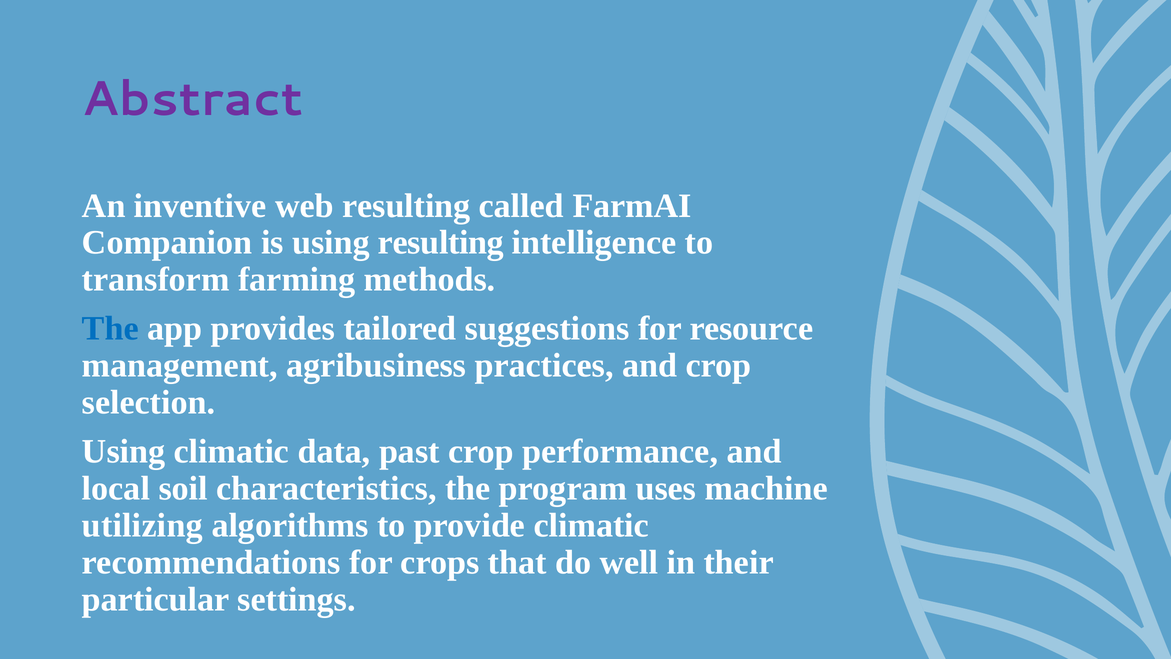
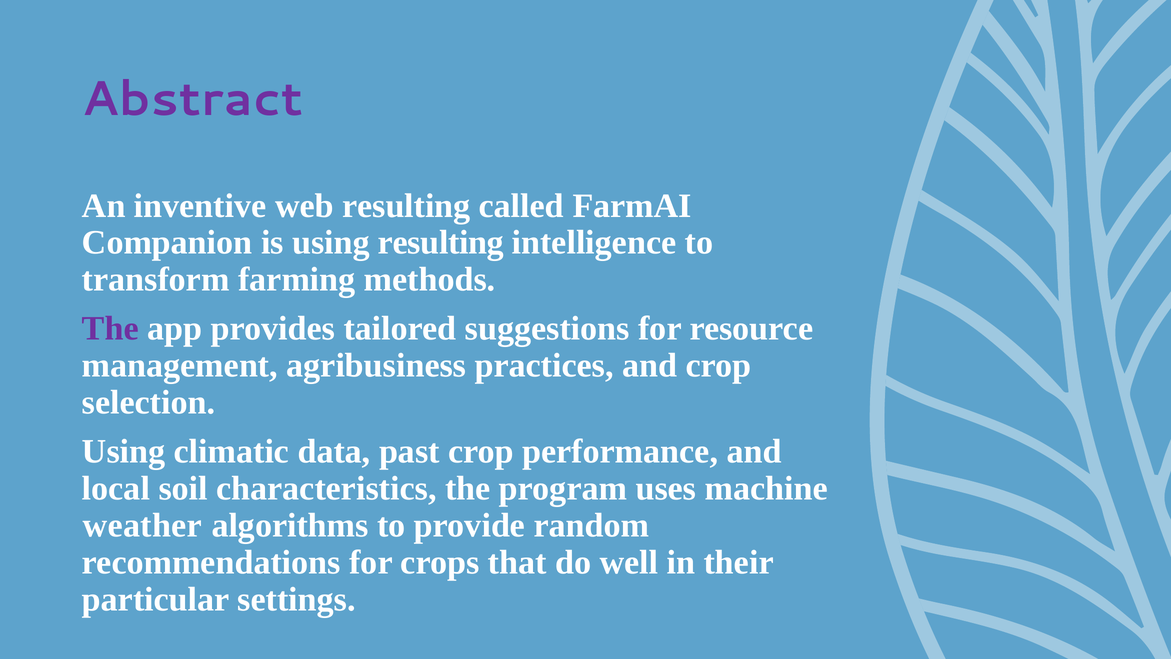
The at (110, 329) colour: blue -> purple
utilizing: utilizing -> weather
provide climatic: climatic -> random
